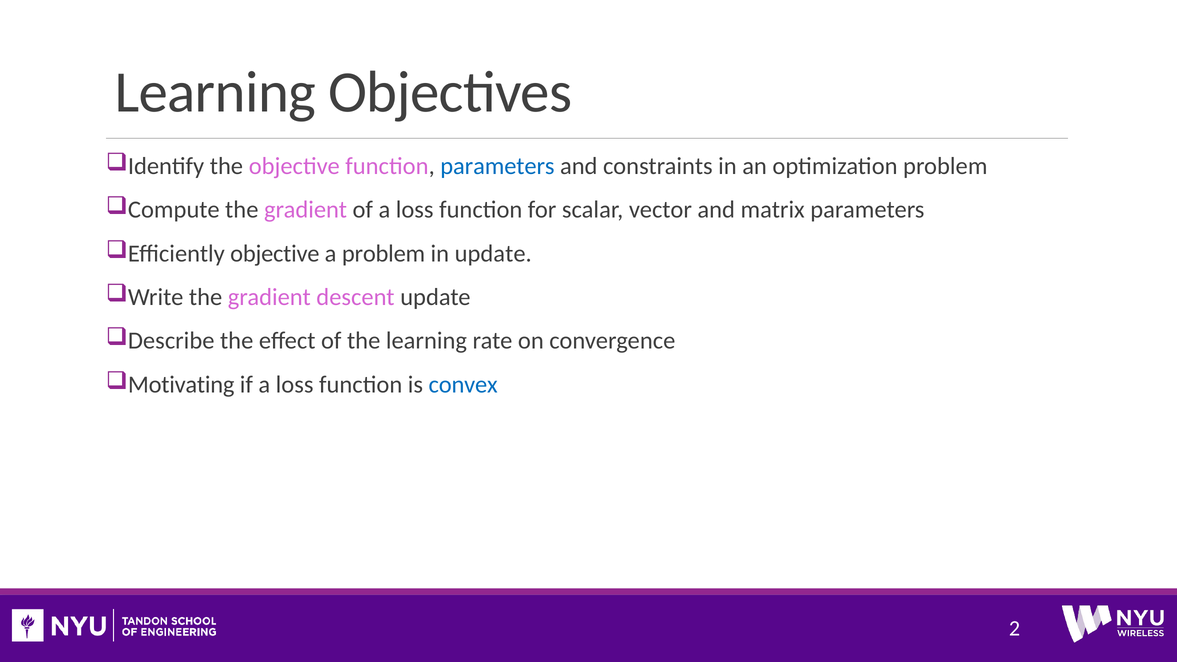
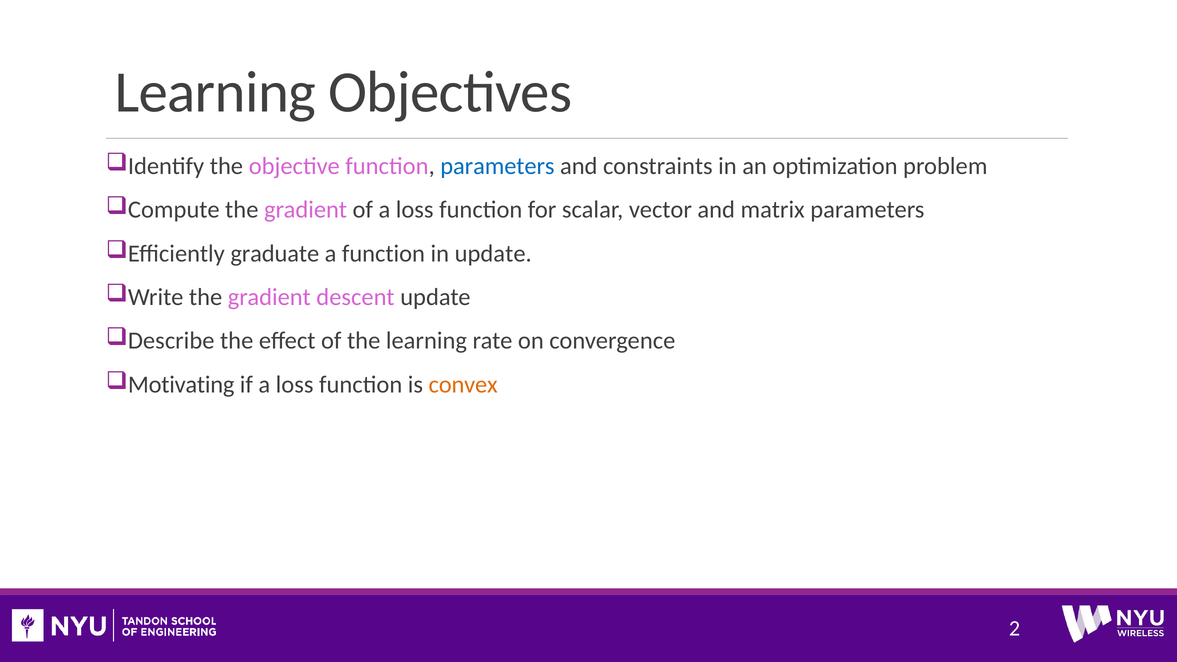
Efficiently objective: objective -> graduate
a problem: problem -> function
convex colour: blue -> orange
